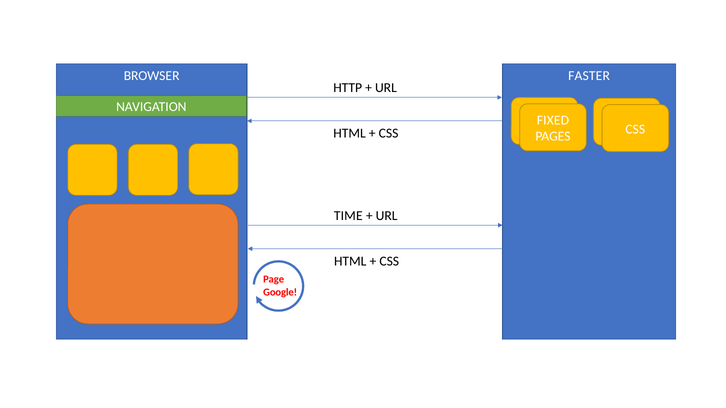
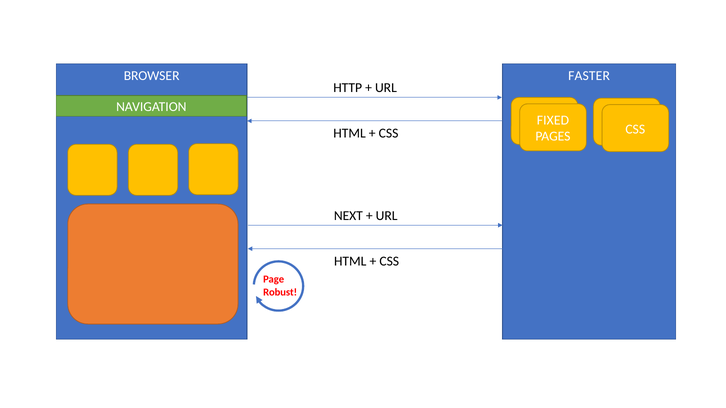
TIME: TIME -> NEXT
Google: Google -> Robust
